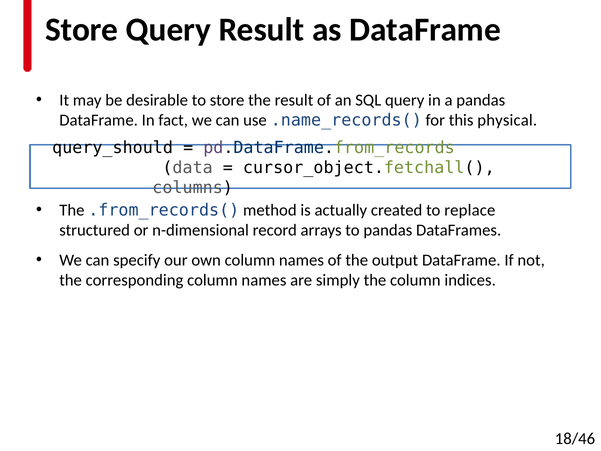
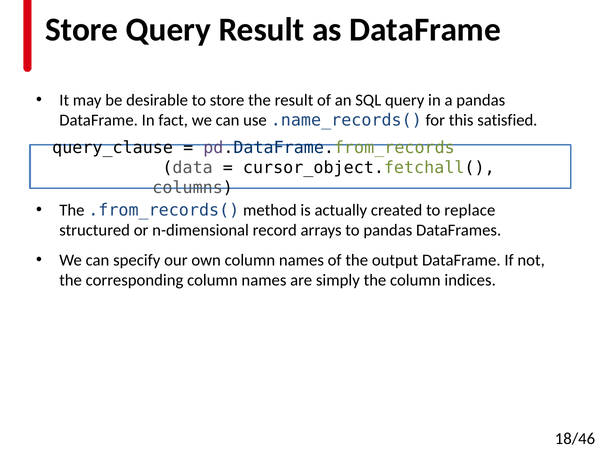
physical: physical -> satisfied
query_should: query_should -> query_clause
